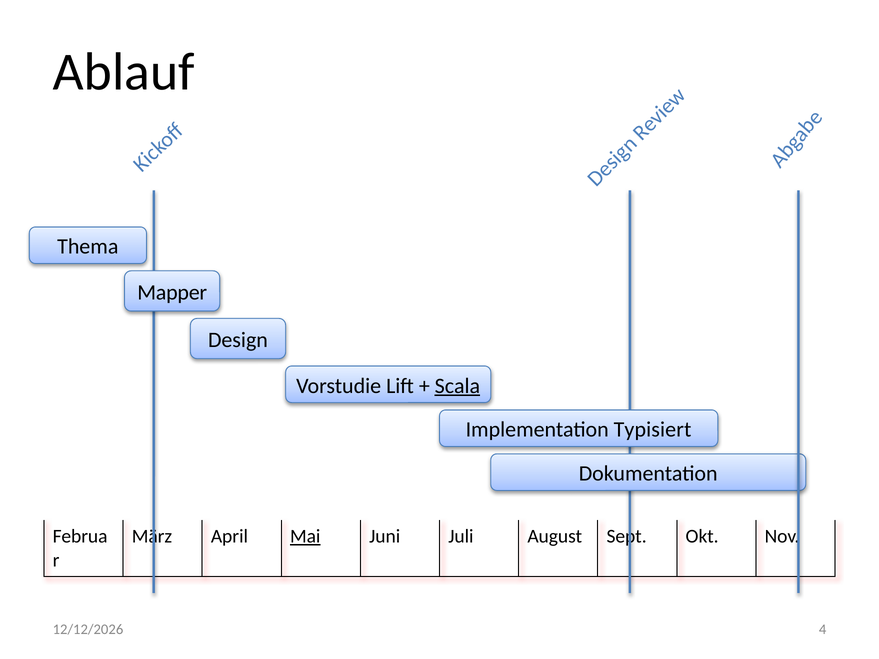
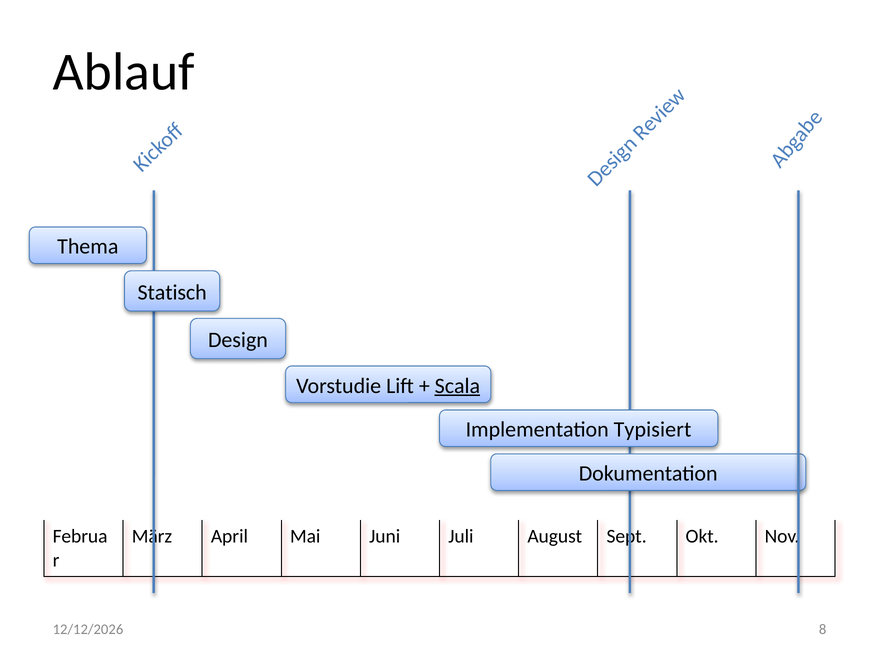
Mapper: Mapper -> Statisch
Mai underline: present -> none
4: 4 -> 8
